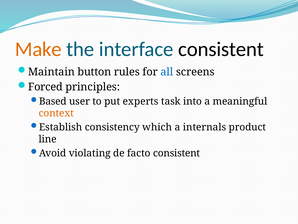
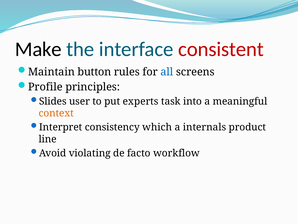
Make colour: orange -> black
consistent at (221, 49) colour: black -> red
Forced: Forced -> Profile
Based: Based -> Slides
Establish: Establish -> Interpret
facto consistent: consistent -> workflow
